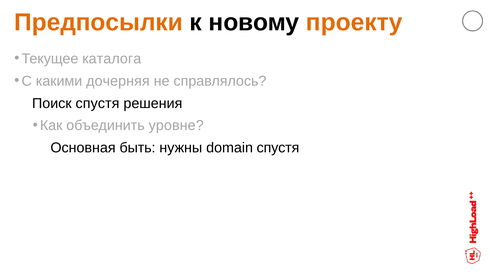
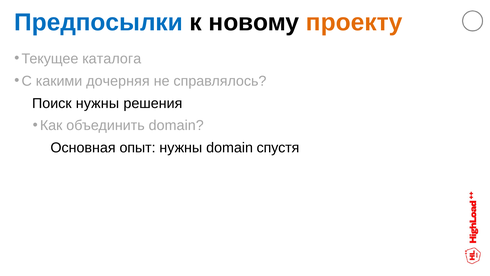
Предпосылки colour: orange -> blue
спустя at (98, 103): спустя -> нужны
объединить уровне: уровне -> domain
быть: быть -> опыт
